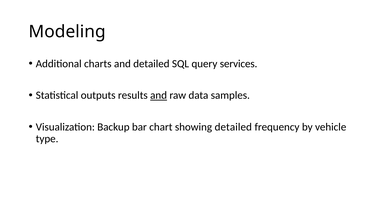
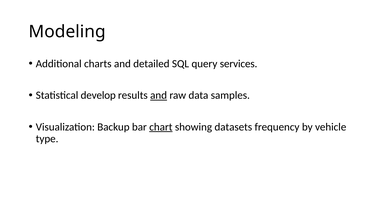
outputs: outputs -> develop
chart underline: none -> present
showing detailed: detailed -> datasets
